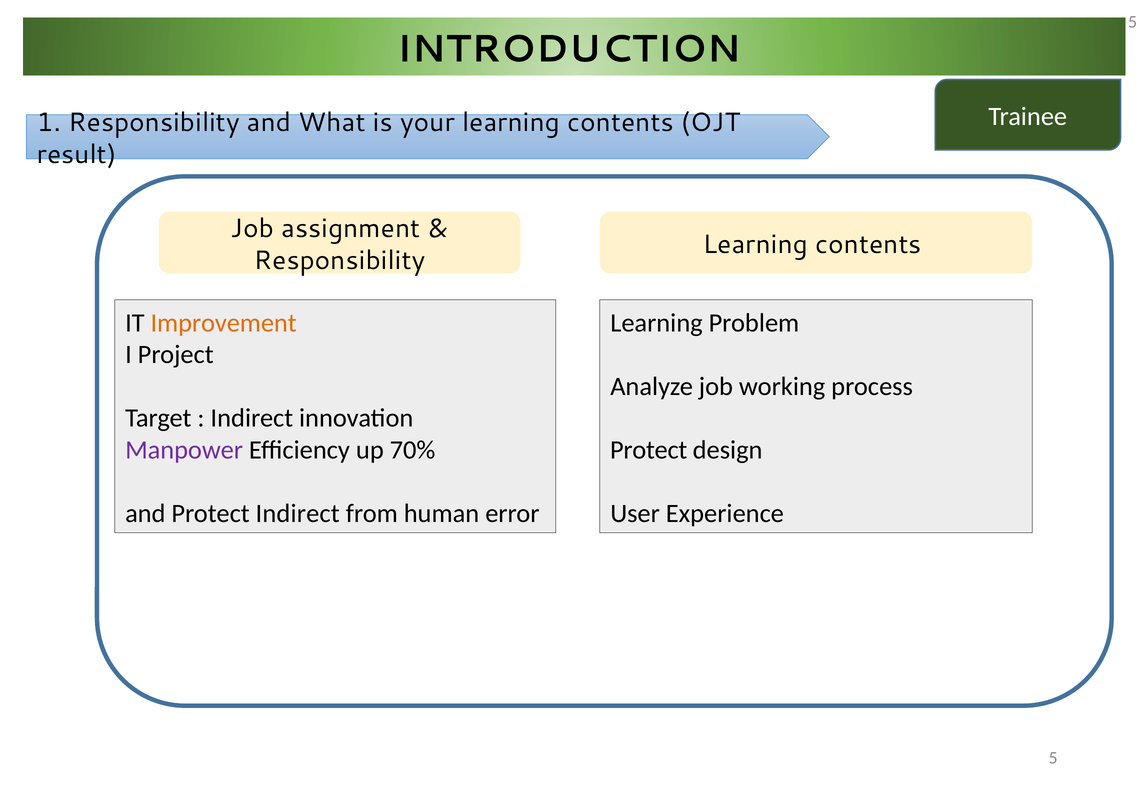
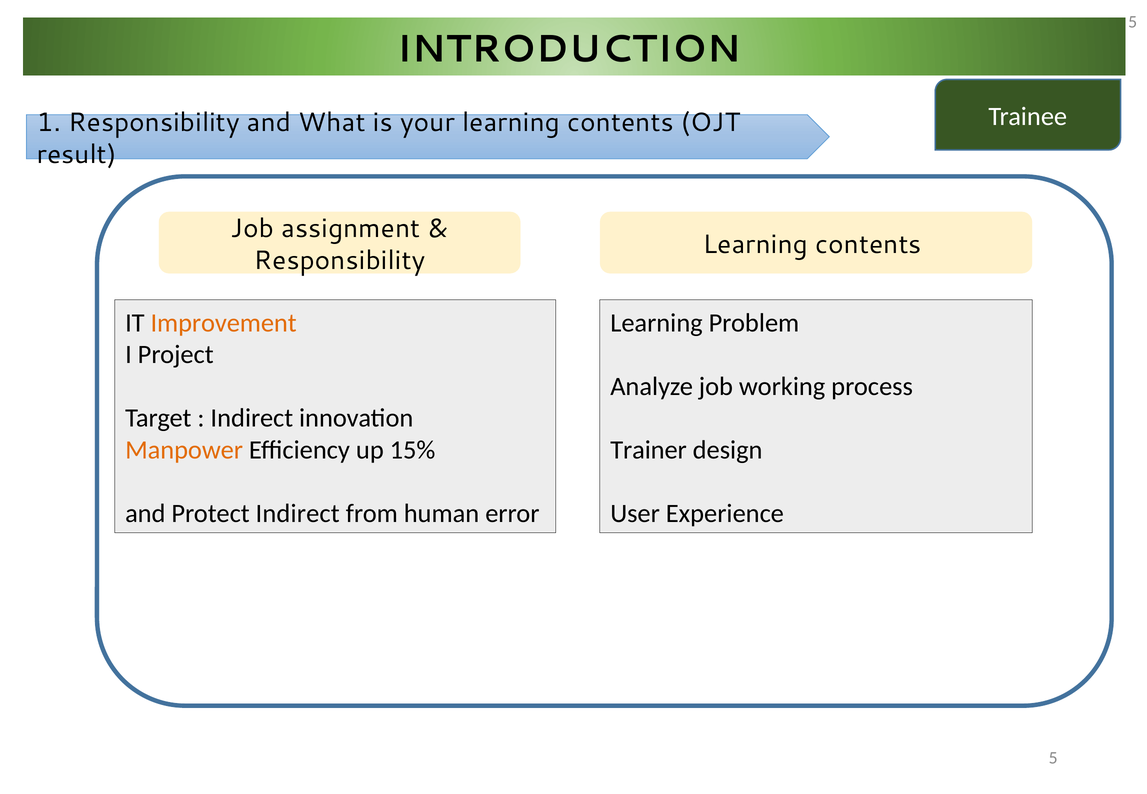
Manpower colour: purple -> orange
70%: 70% -> 15%
Protect at (649, 450): Protect -> Trainer
